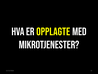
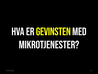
OPPLAGTE: OPPLAGTE -> GEVINSTEN
